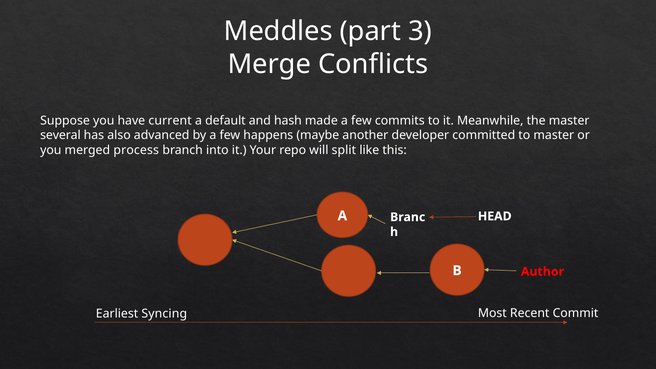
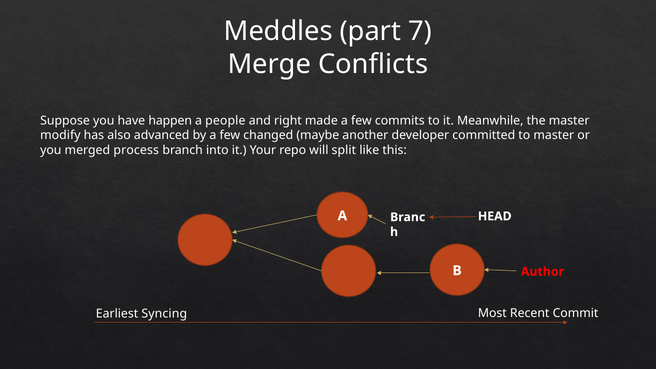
3: 3 -> 7
current: current -> happen
default: default -> people
hash: hash -> right
several: several -> modify
happens: happens -> changed
